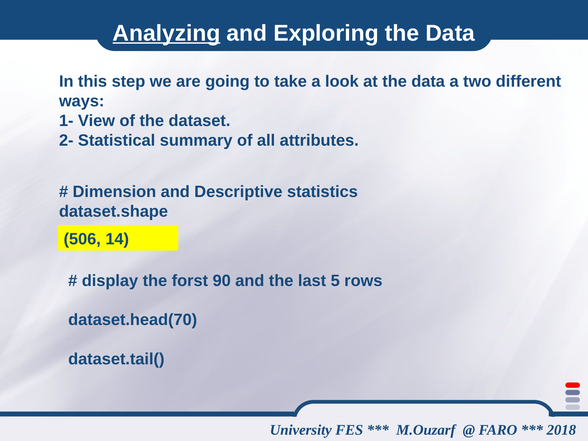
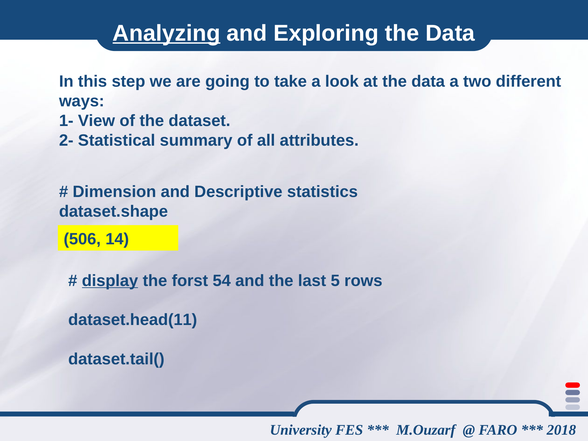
display underline: none -> present
90: 90 -> 54
dataset.head(70: dataset.head(70 -> dataset.head(11
